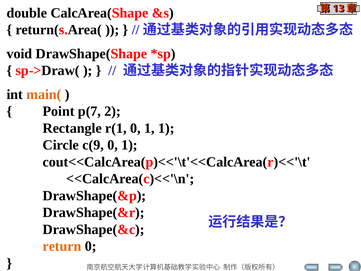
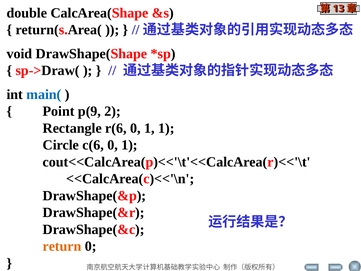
main( colour: orange -> blue
p(7: p(7 -> p(9
r(1: r(1 -> r(6
c(9: c(9 -> c(6
